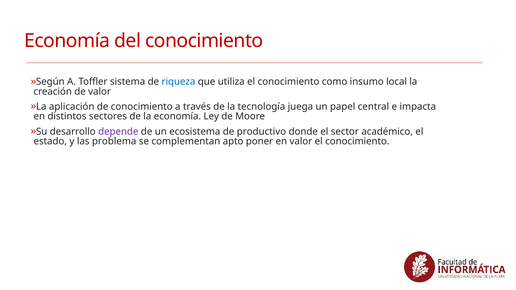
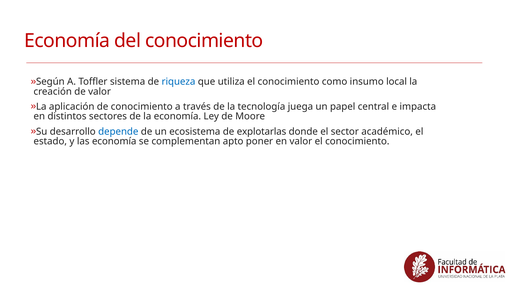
depende colour: purple -> blue
productivo: productivo -> explotarlas
las problema: problema -> economía
